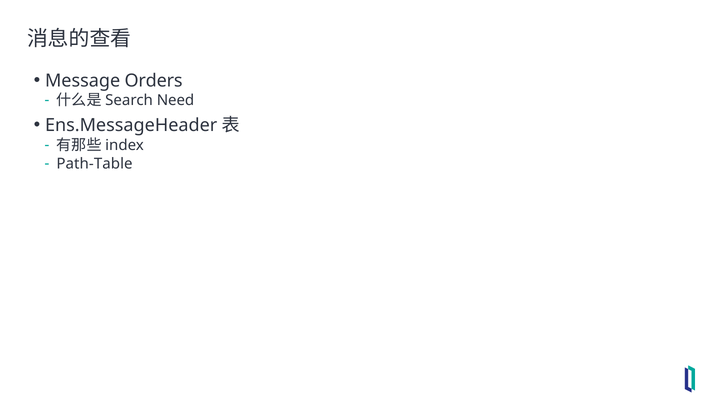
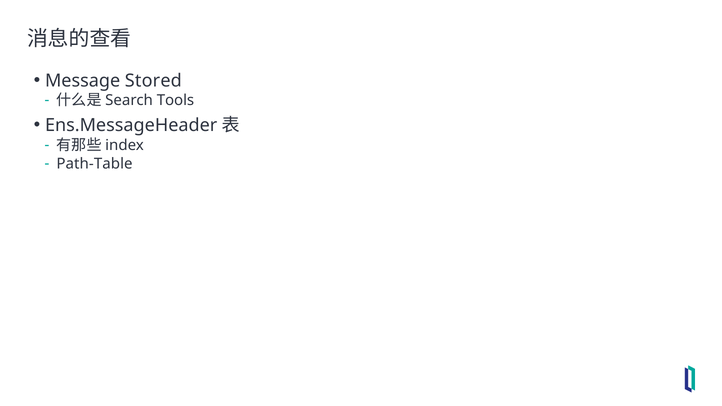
Orders: Orders -> Stored
Need: Need -> Tools
